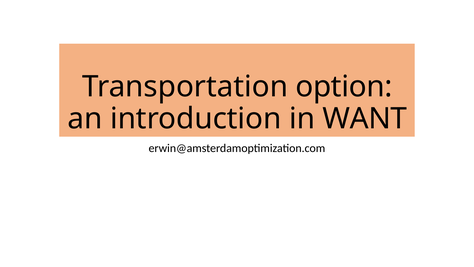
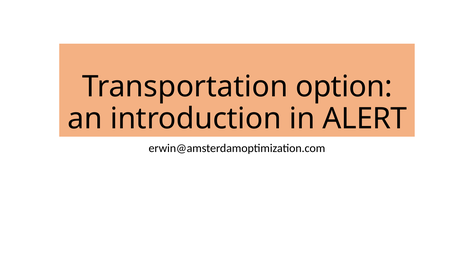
WANT: WANT -> ALERT
